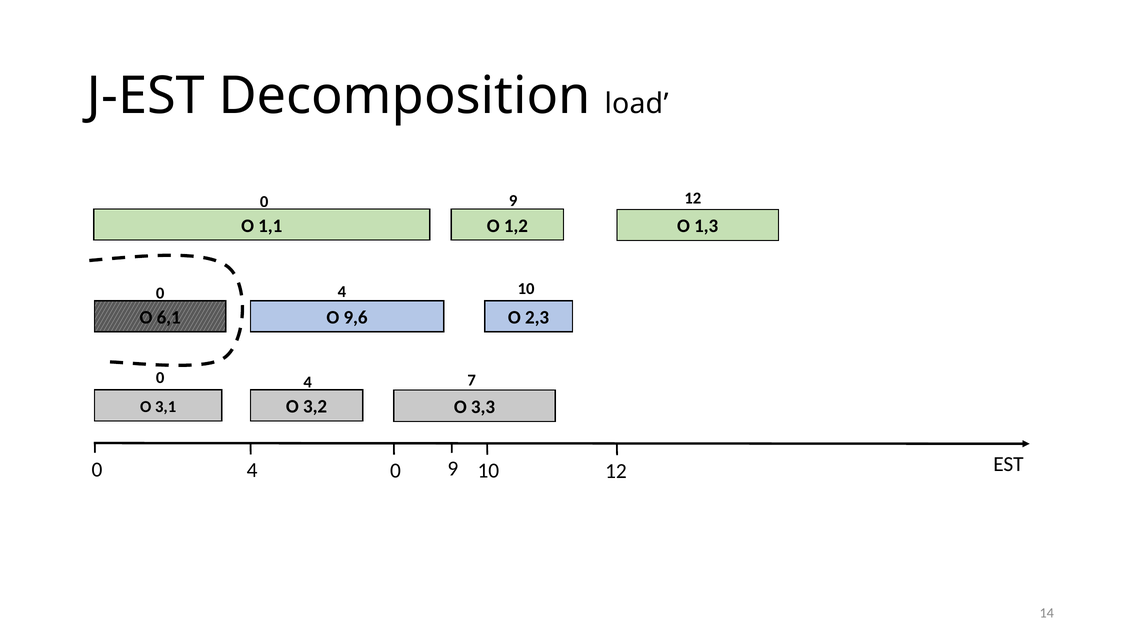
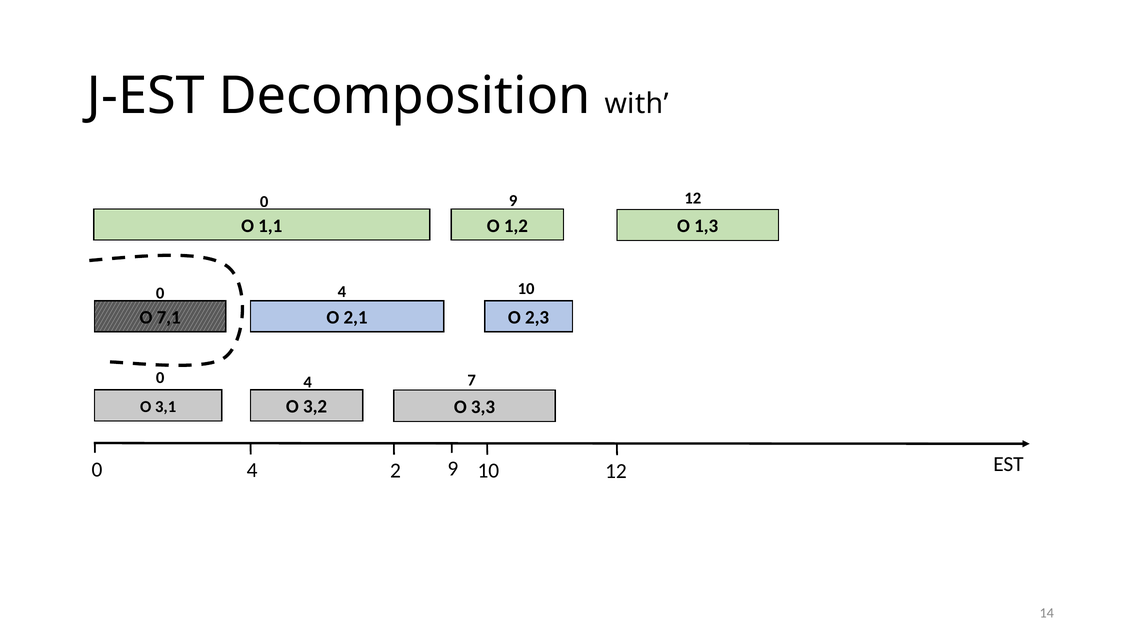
load: load -> with
6,1: 6,1 -> 7,1
9,6: 9,6 -> 2,1
4 0: 0 -> 2
